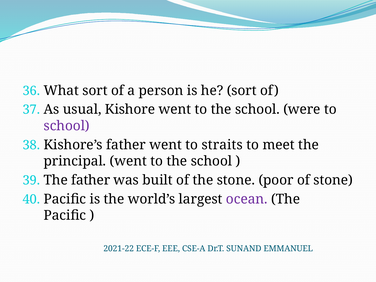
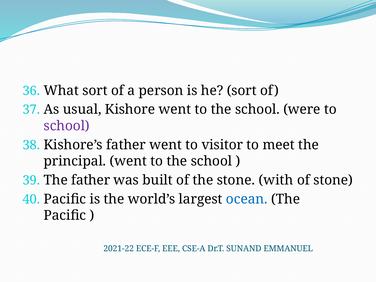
straits: straits -> visitor
poor: poor -> with
ocean colour: purple -> blue
